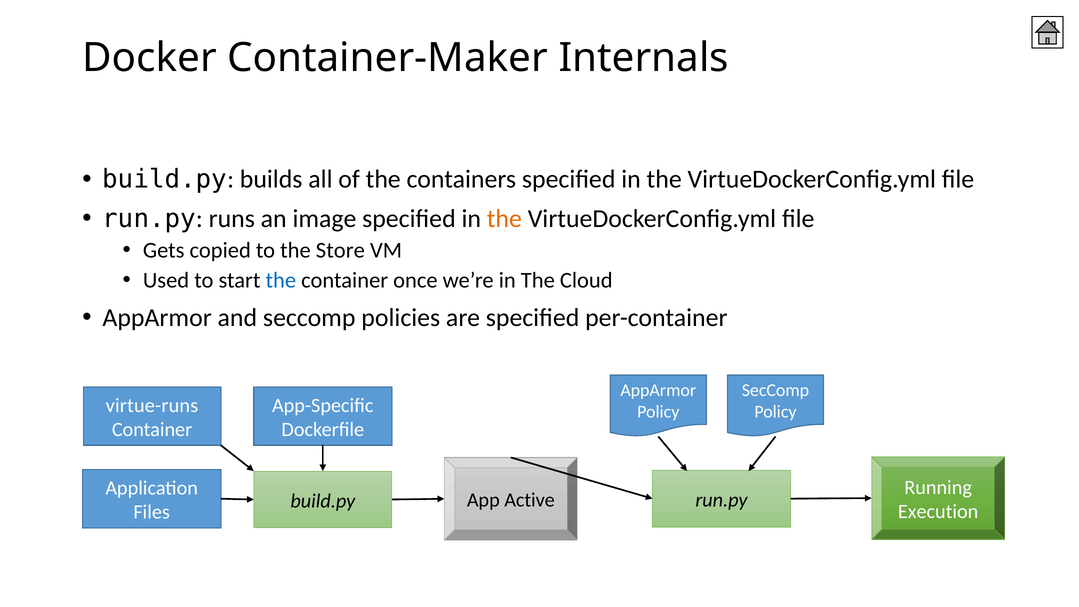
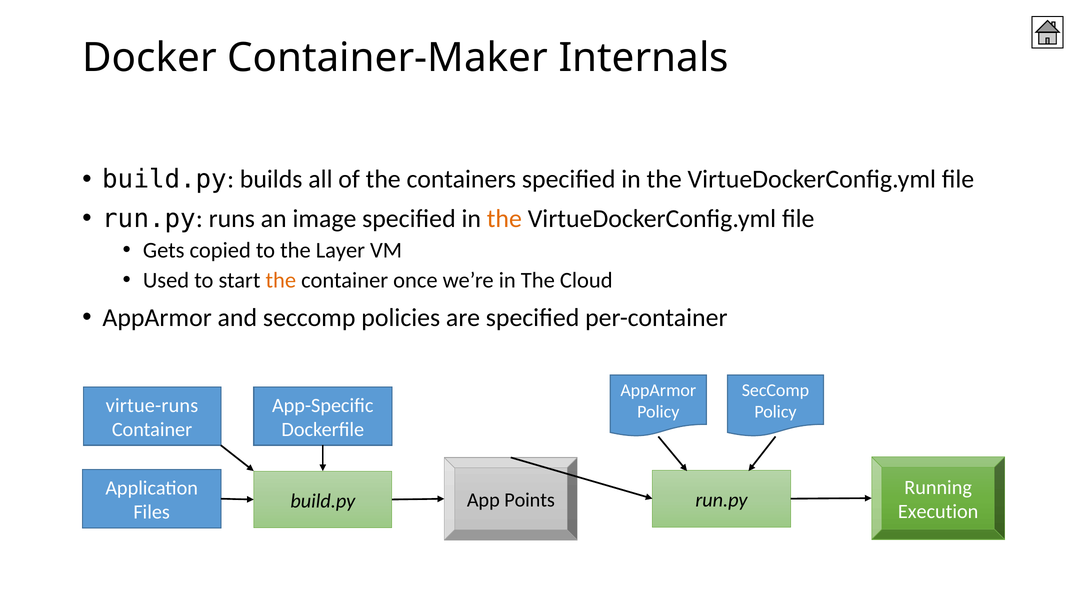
Store: Store -> Layer
the at (281, 280) colour: blue -> orange
Active: Active -> Points
